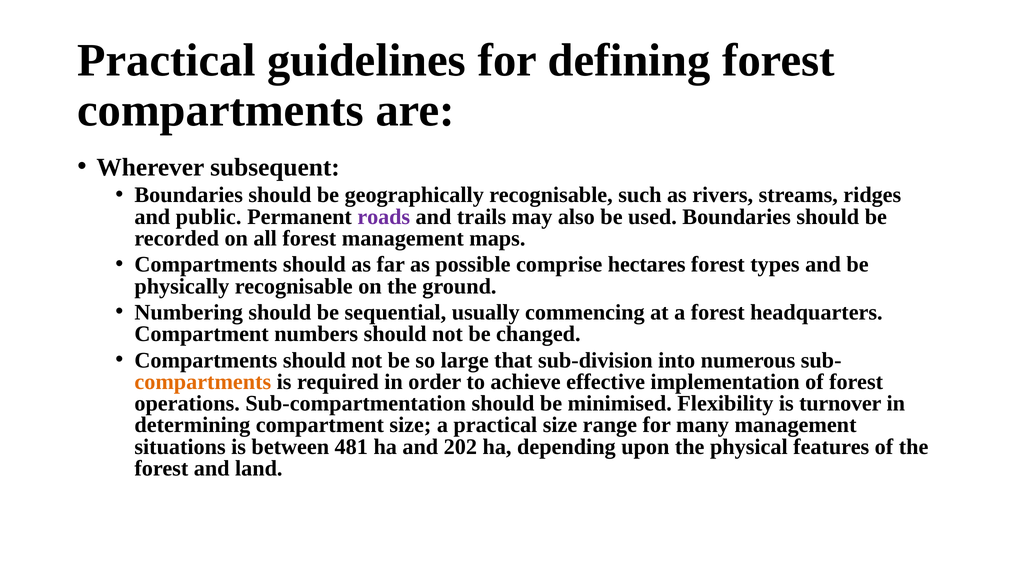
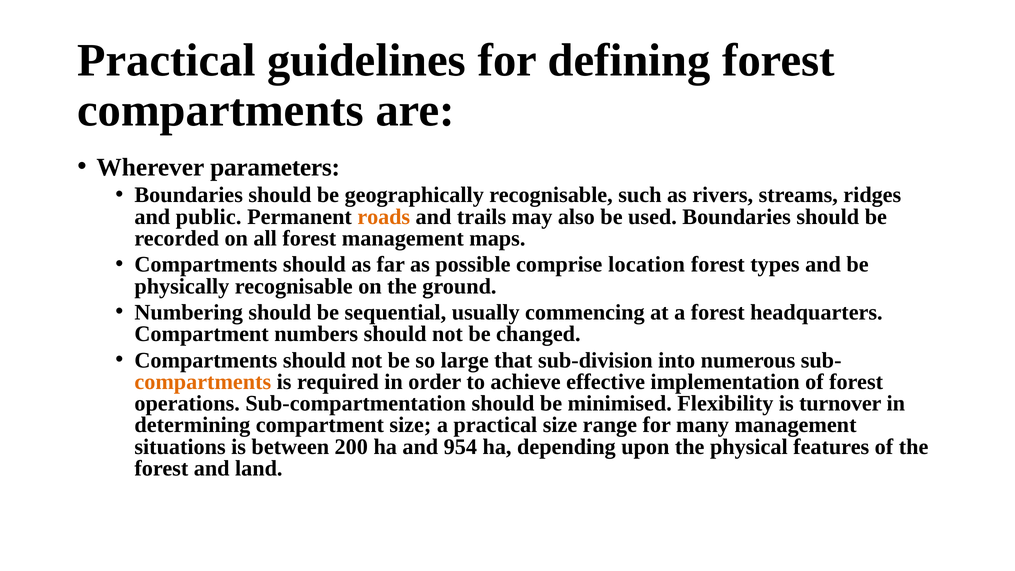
subsequent: subsequent -> parameters
roads colour: purple -> orange
hectares: hectares -> location
481: 481 -> 200
202: 202 -> 954
